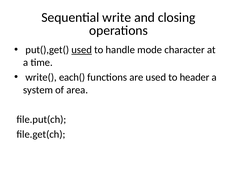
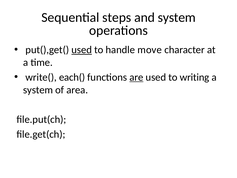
write: write -> steps
and closing: closing -> system
mode: mode -> move
are underline: none -> present
header: header -> writing
